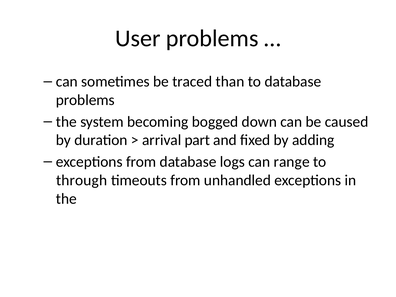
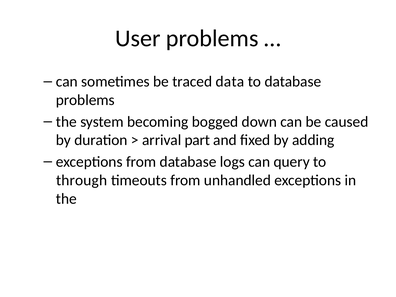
than: than -> data
range: range -> query
